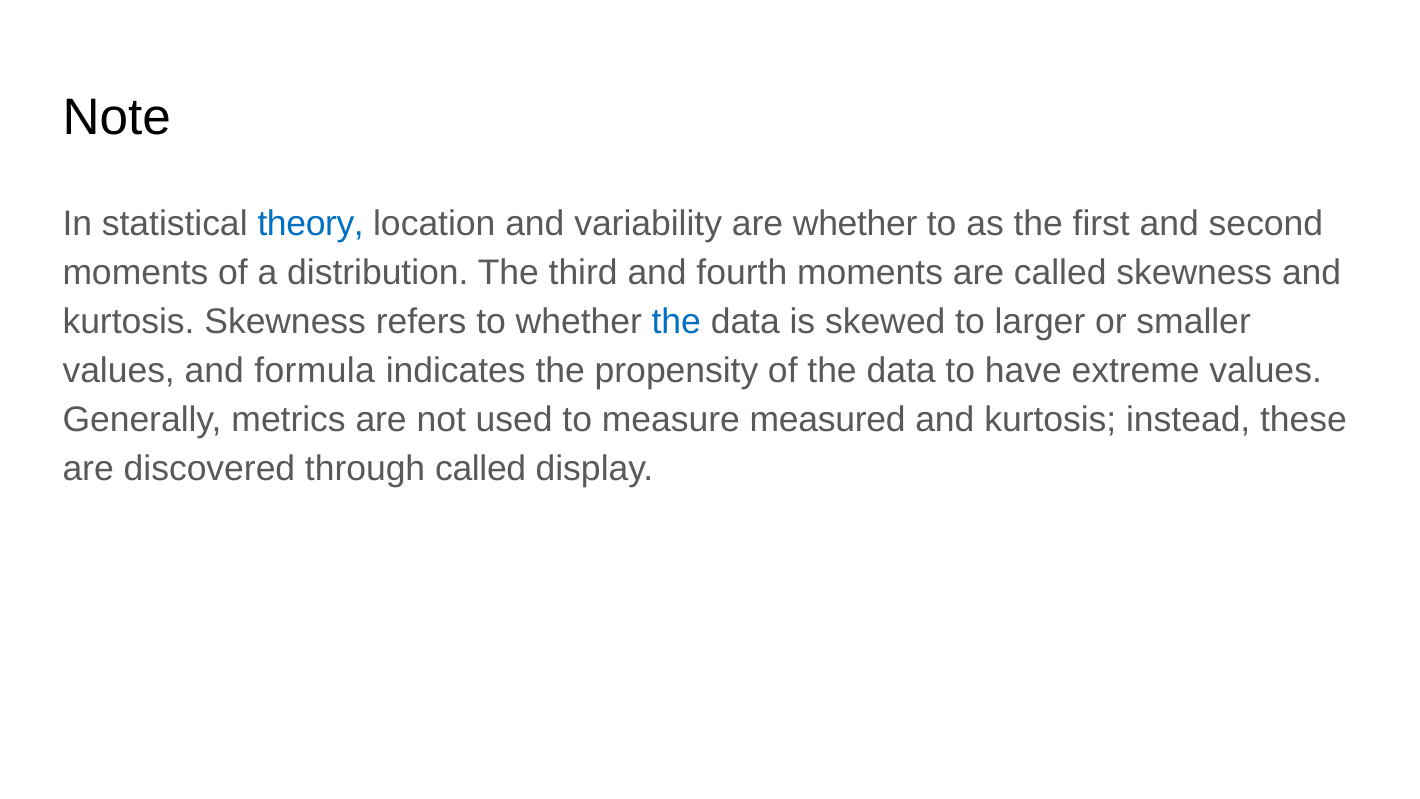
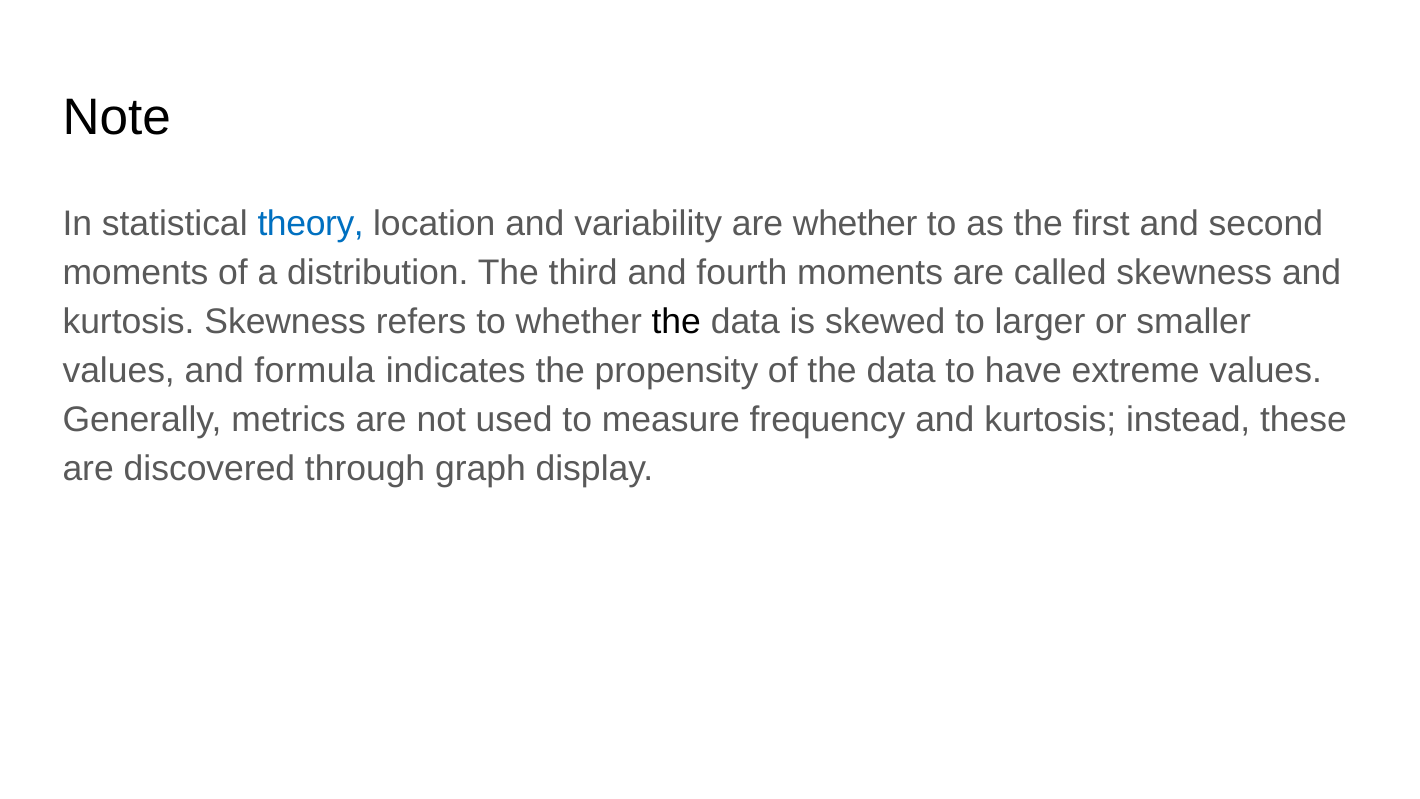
the at (676, 321) colour: blue -> black
measured: measured -> frequency
through called: called -> graph
